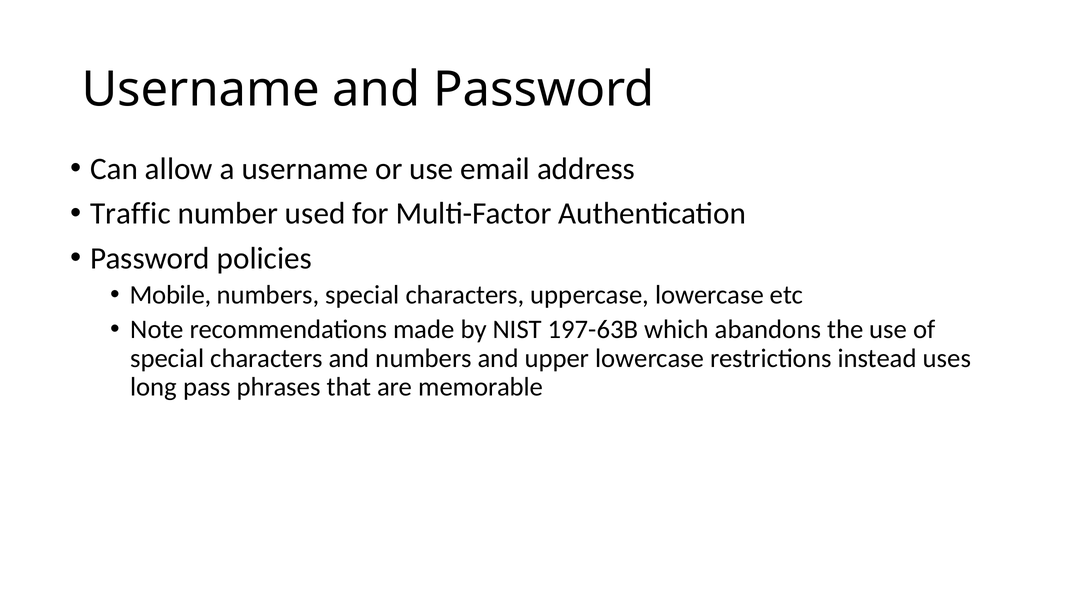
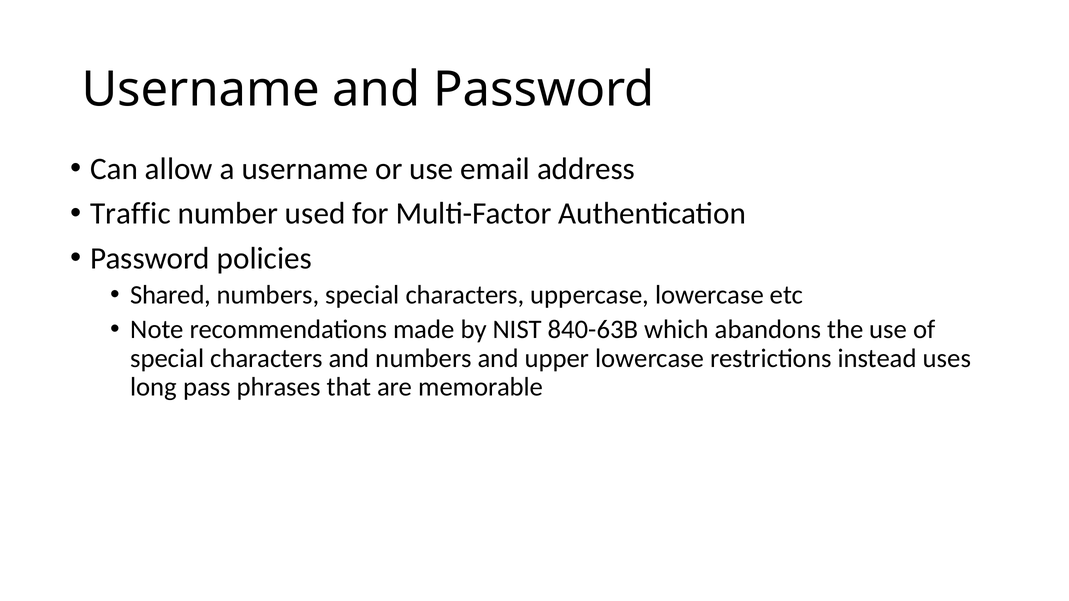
Mobile: Mobile -> Shared
197-63B: 197-63B -> 840-63B
